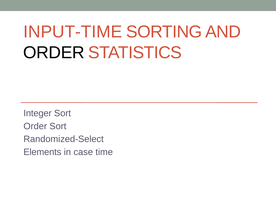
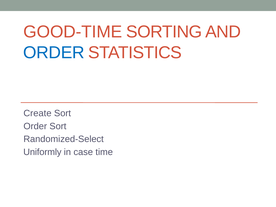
INPUT-TIME: INPUT-TIME -> GOOD-TIME
ORDER at (54, 53) colour: black -> blue
Integer: Integer -> Create
Elements: Elements -> Uniformly
